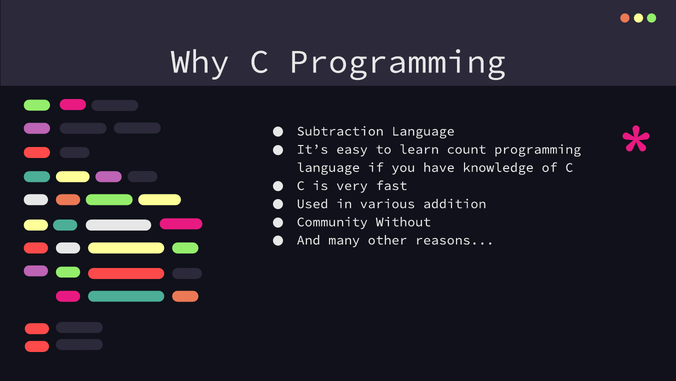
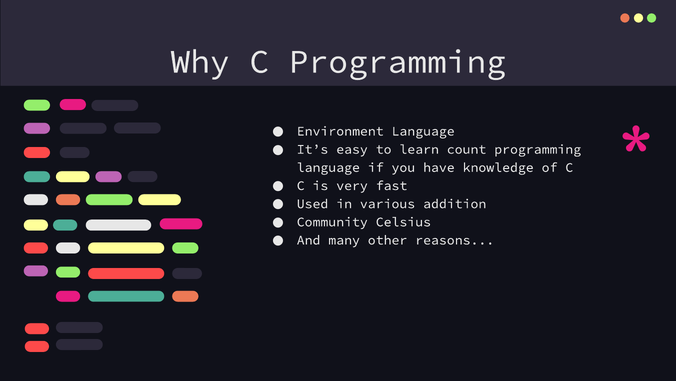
Subtraction: Subtraction -> Environment
Without: Without -> Celsius
